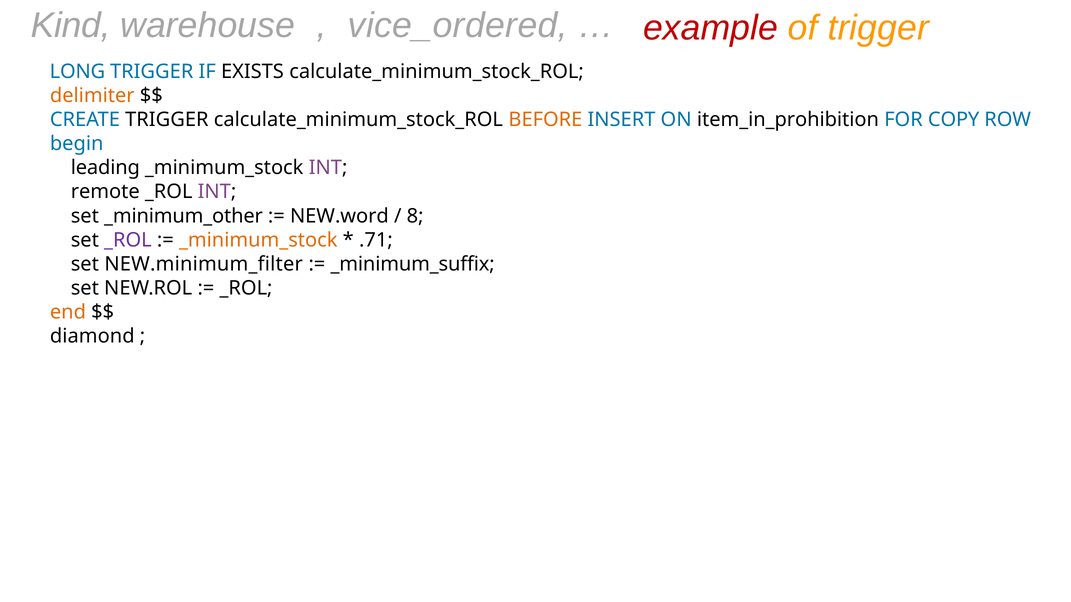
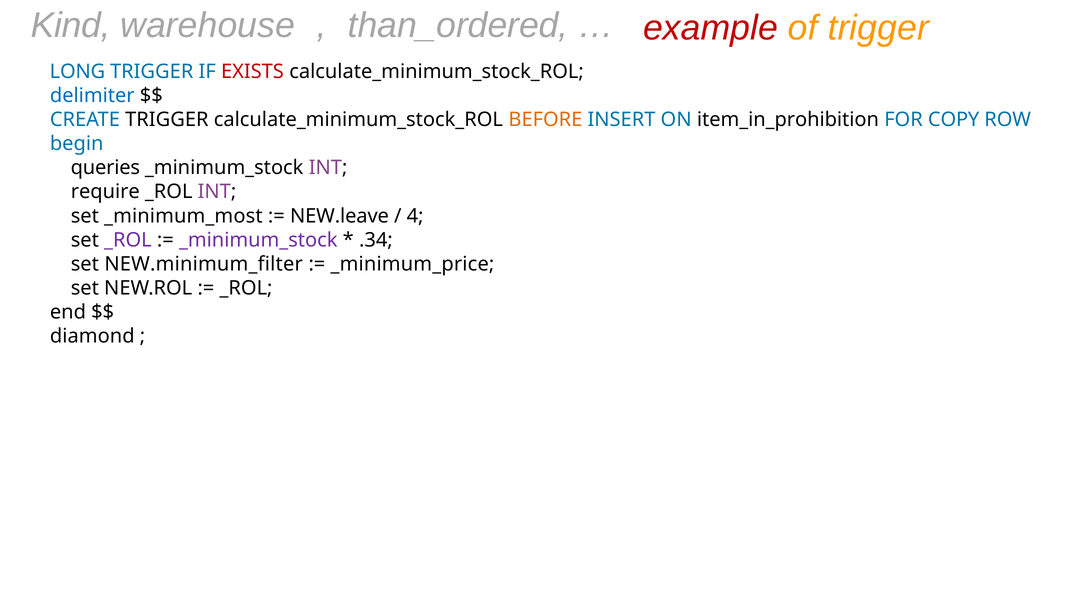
vice_ordered: vice_ordered -> than_ordered
EXISTS colour: black -> red
delimiter colour: orange -> blue
leading: leading -> queries
remote: remote -> require
_minimum_other: _minimum_other -> _minimum_most
NEW.word: NEW.word -> NEW.leave
8: 8 -> 4
_minimum_stock at (258, 240) colour: orange -> purple
.71: .71 -> .34
_minimum_suffix: _minimum_suffix -> _minimum_price
end colour: orange -> black
